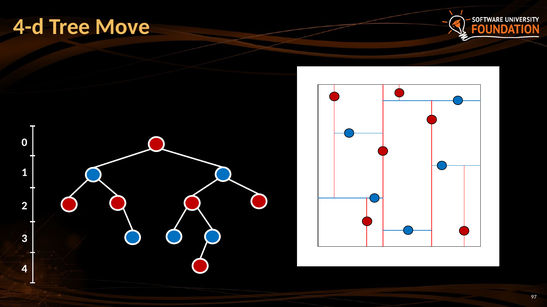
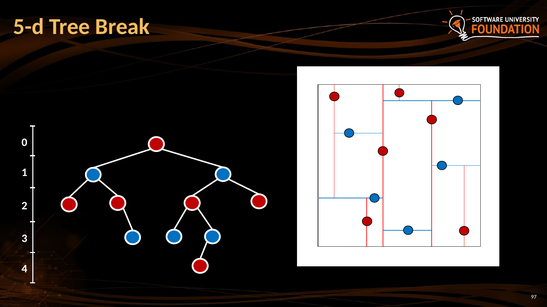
4-d: 4-d -> 5-d
Move: Move -> Break
